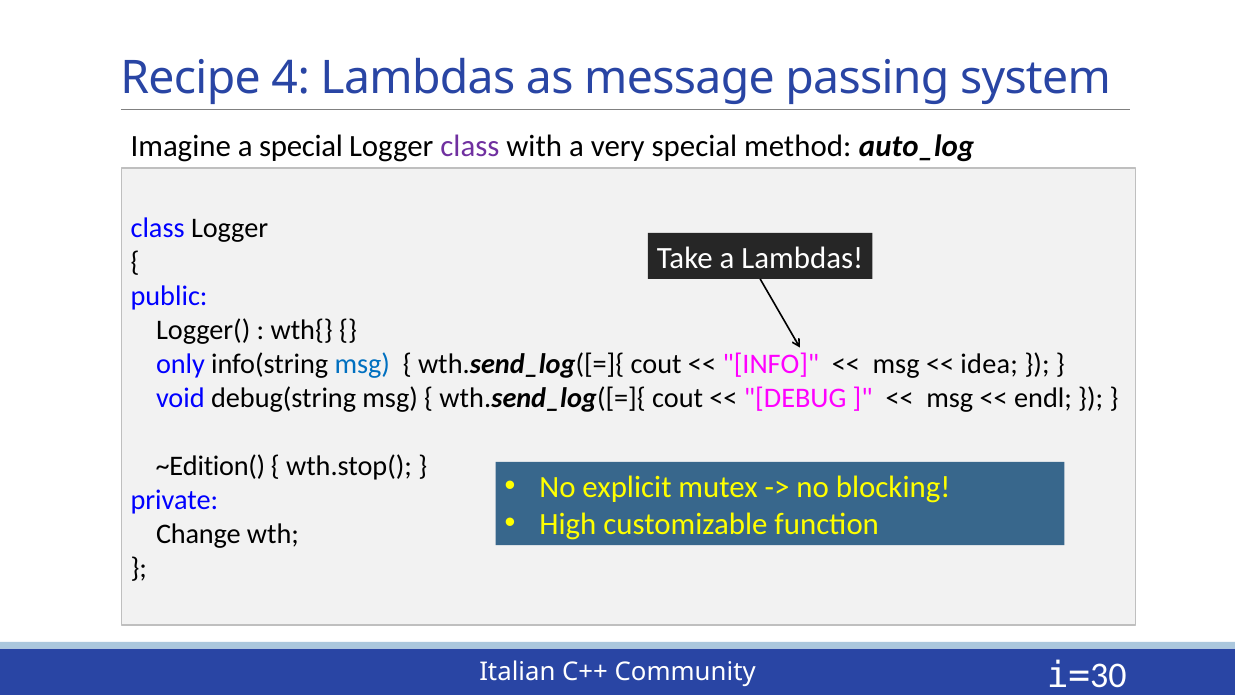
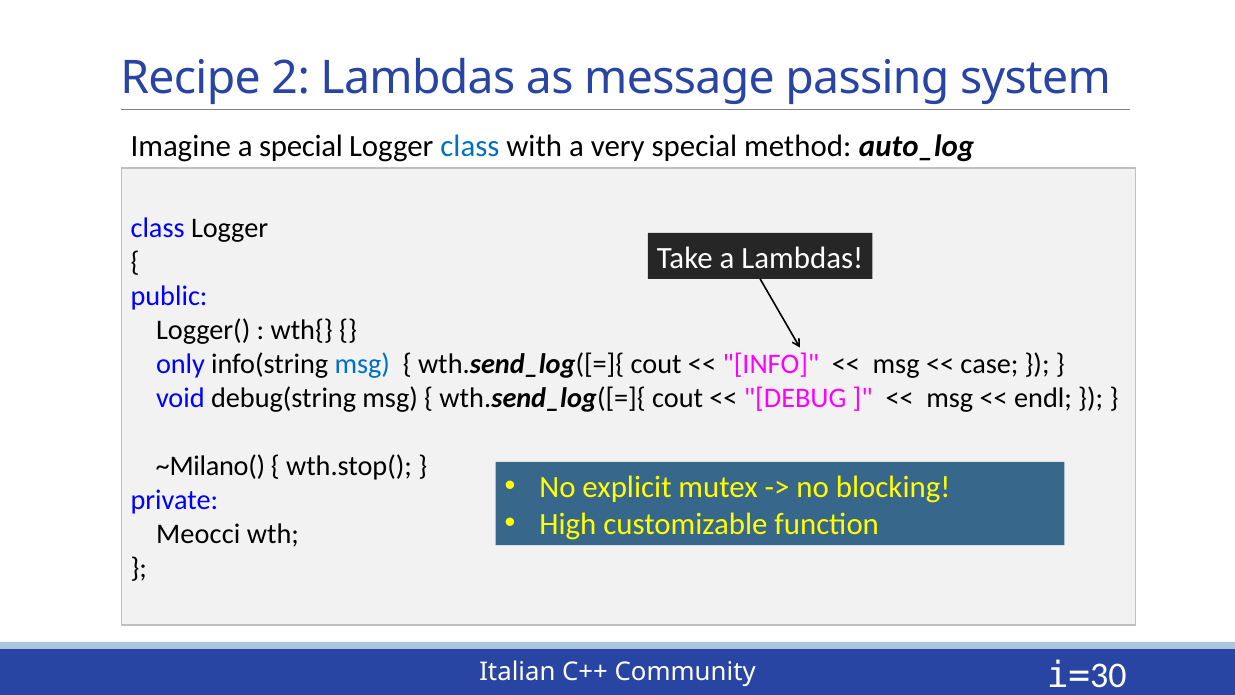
4: 4 -> 2
class at (470, 146) colour: purple -> blue
idea: idea -> case
~Edition(: ~Edition( -> ~Milano(
Change: Change -> Meocci
